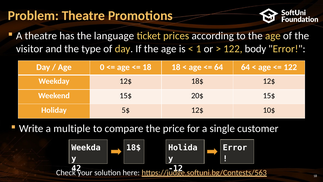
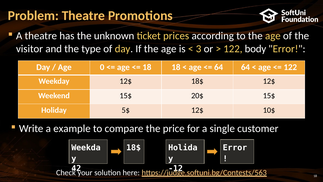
language: language -> unknown
1: 1 -> 3
multiple: multiple -> example
